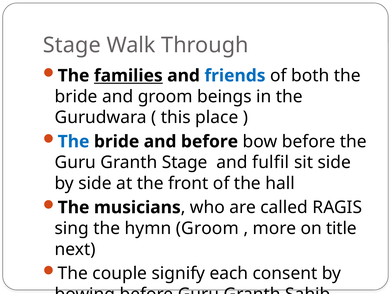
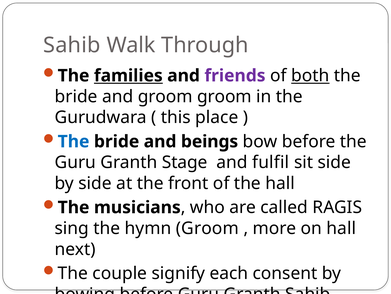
Stage at (72, 45): Stage -> Sahib
friends colour: blue -> purple
both underline: none -> present
groom beings: beings -> groom
and before: before -> beings
on title: title -> hall
